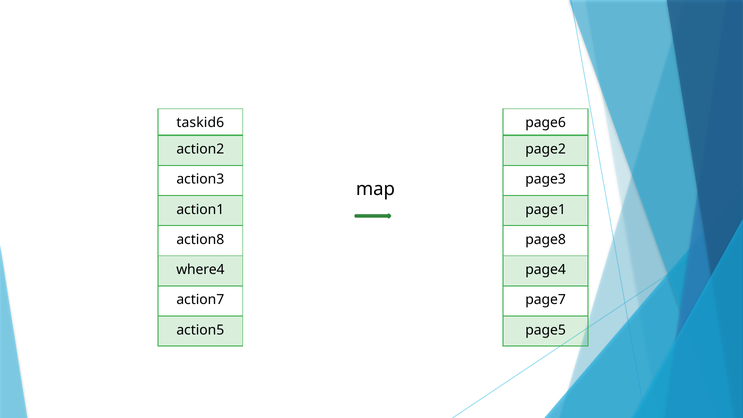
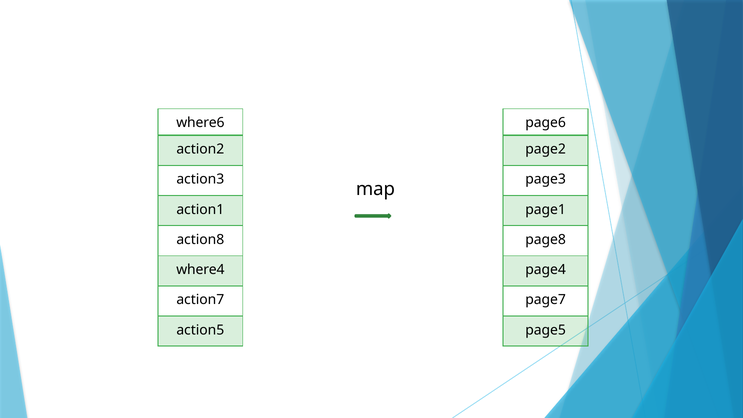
taskid6: taskid6 -> where6
